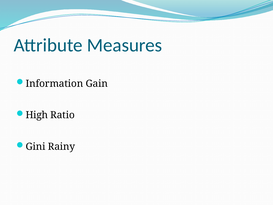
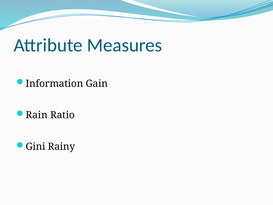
High: High -> Rain
